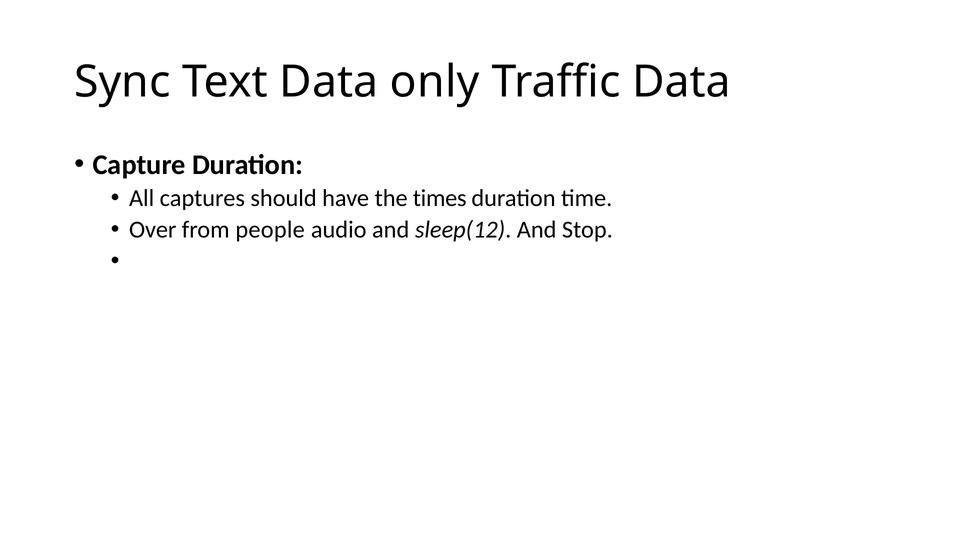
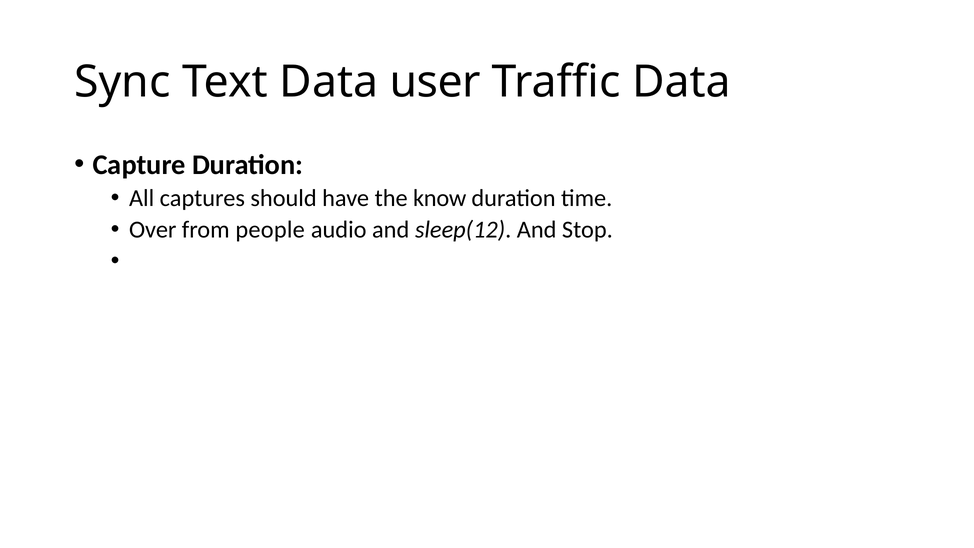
only: only -> user
times: times -> know
